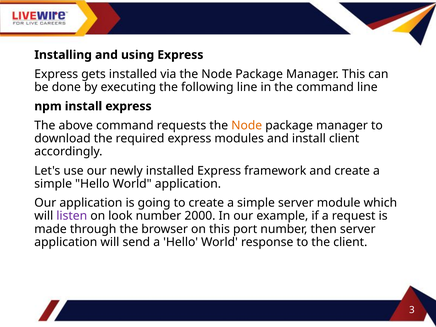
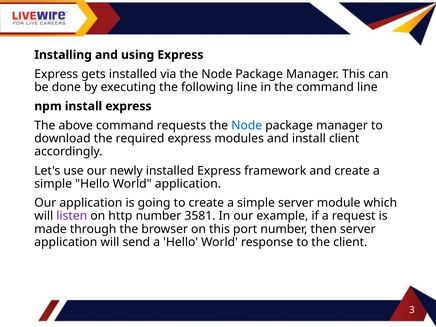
Node at (247, 125) colour: orange -> blue
look: look -> http
2000: 2000 -> 3581
